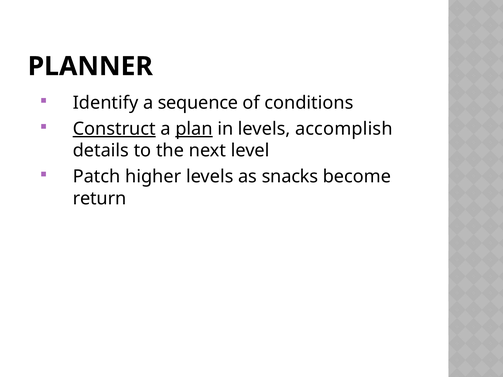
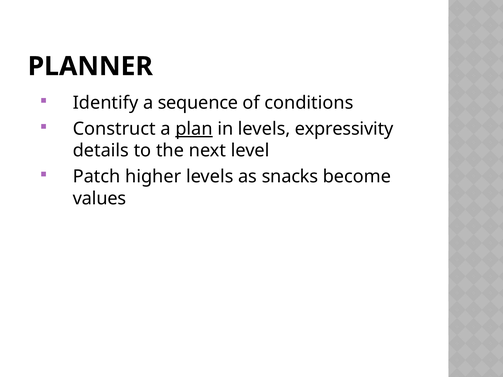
Construct underline: present -> none
accomplish: accomplish -> expressivity
return: return -> values
